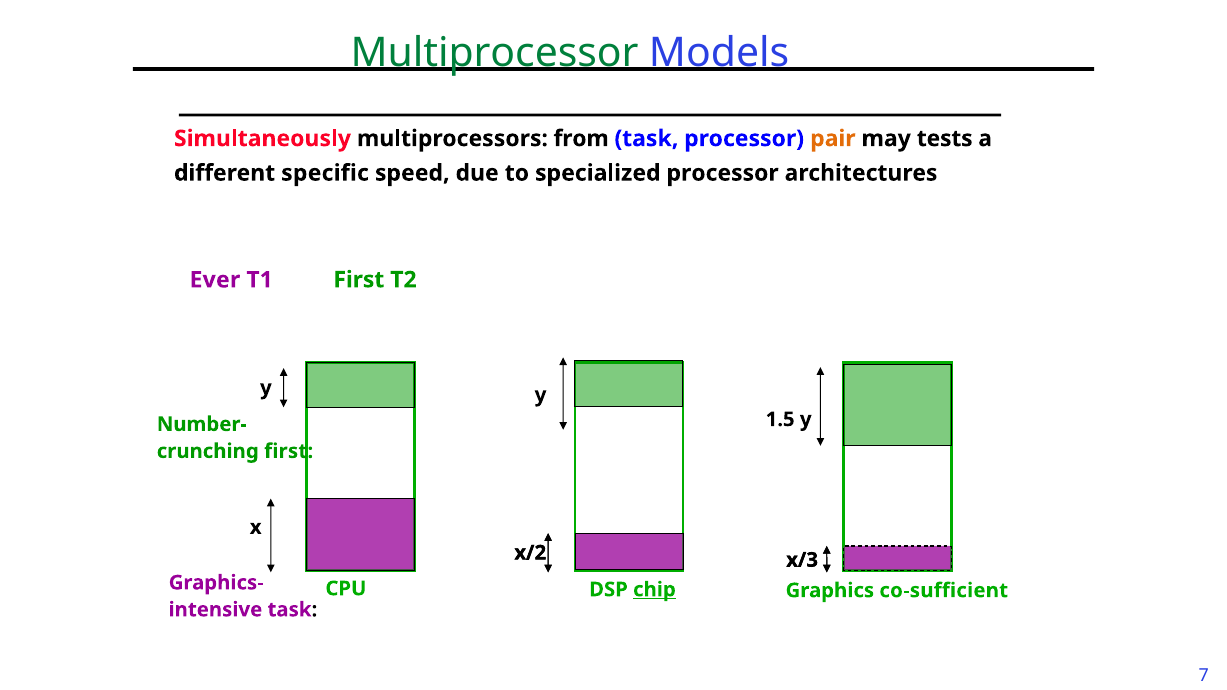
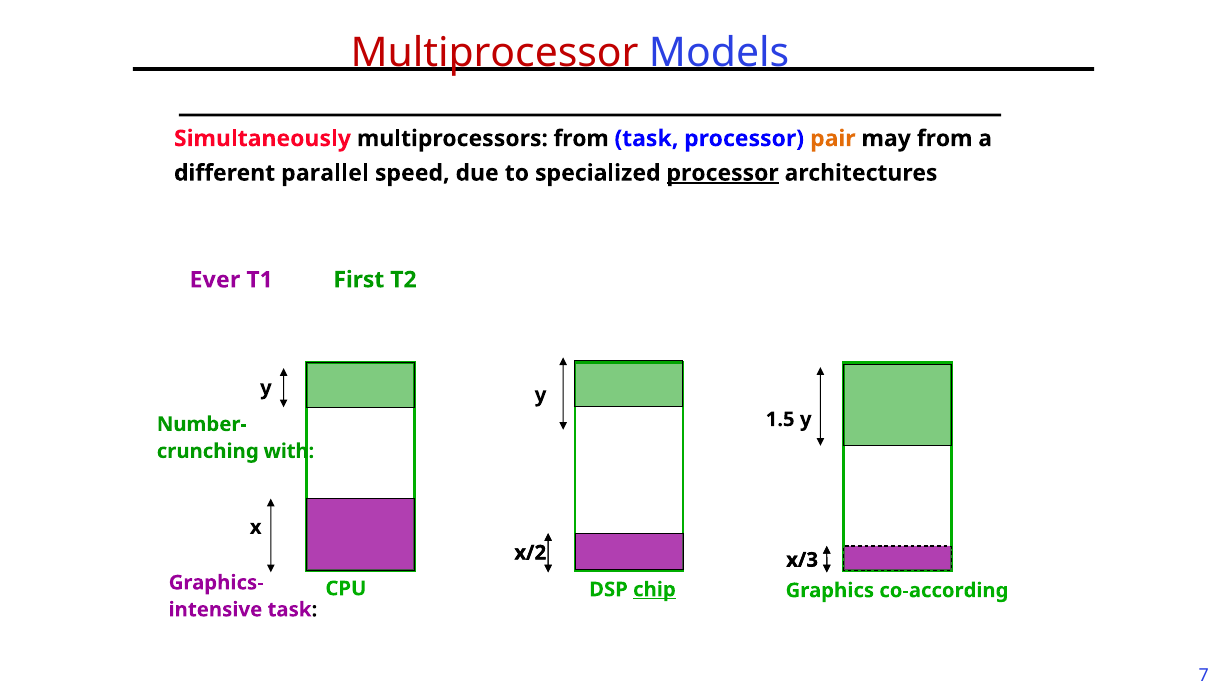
Multiprocessor colour: green -> red
may tests: tests -> from
specific: specific -> parallel
processor at (723, 173) underline: none -> present
first at (289, 451): first -> with
co-sufficient: co-sufficient -> co-according
